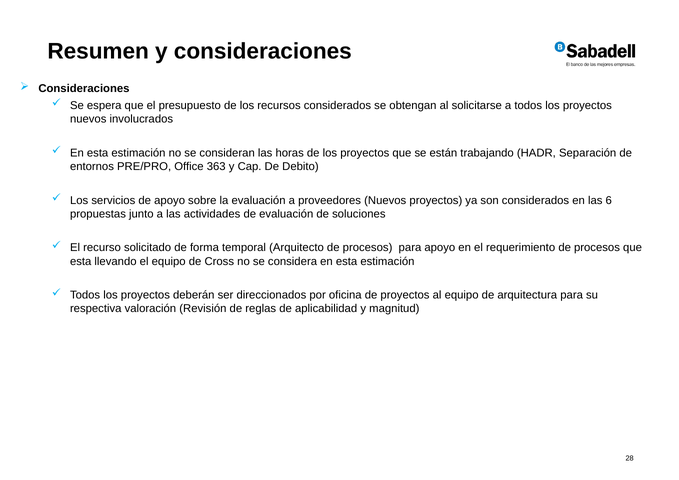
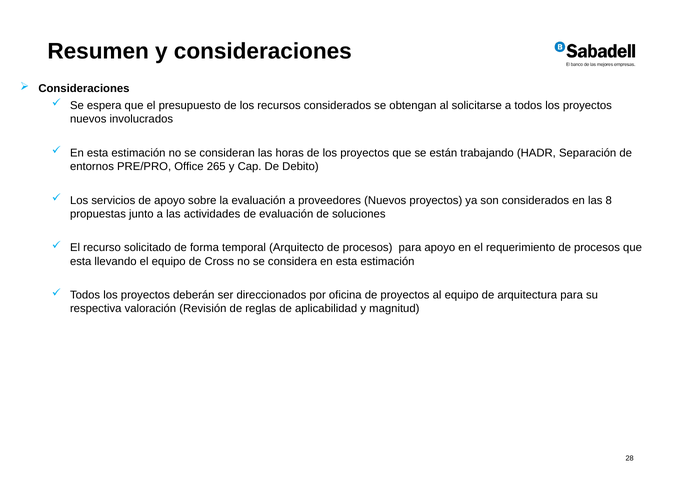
363: 363 -> 265
6: 6 -> 8
